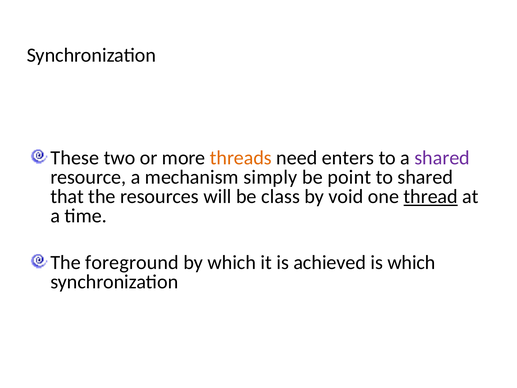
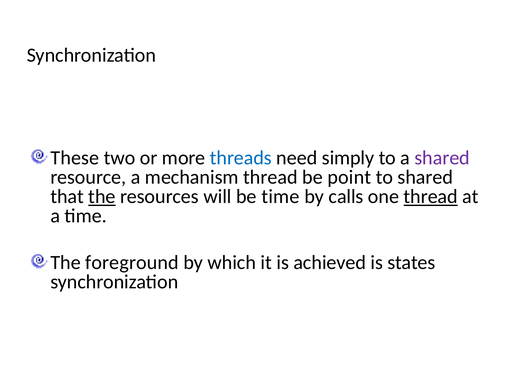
threads colour: orange -> blue
enters: enters -> simply
mechanism simply: simply -> thread
the at (102, 197) underline: none -> present
be class: class -> time
void: void -> calls
is which: which -> states
